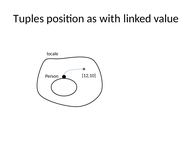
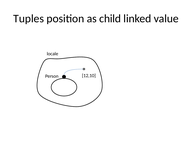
with: with -> child
